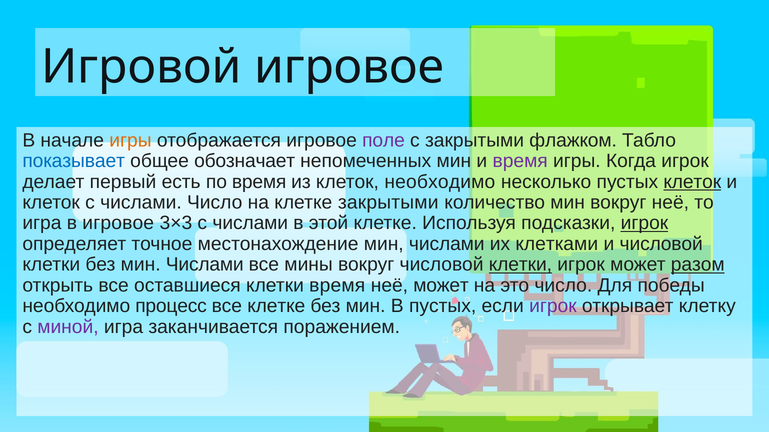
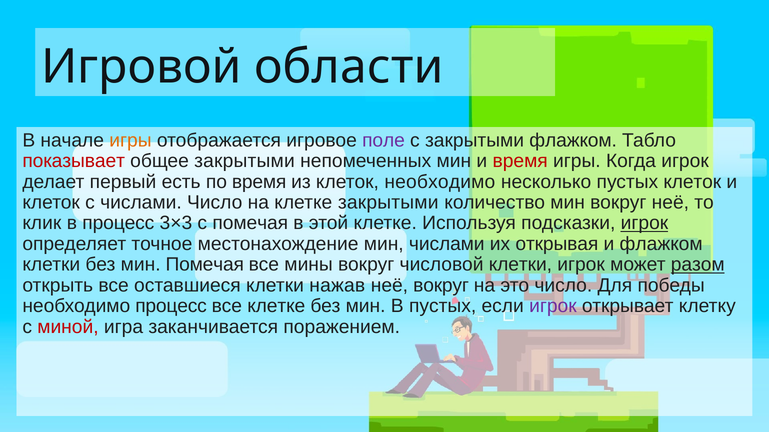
Игровой игровое: игровое -> области
показывает colour: blue -> red
общее обозначает: обозначает -> закрытыми
время at (520, 161) colour: purple -> red
клеток at (692, 182) underline: present -> none
игра at (42, 223): игра -> клик
в игровое: игровое -> процесс
3×3 с числами: числами -> помечая
клетками: клетками -> открывая
и числовой: числовой -> флажком
без мин Числами: Числами -> Помечая
клетки at (520, 265) underline: present -> none
клетки время: время -> нажав
неё может: может -> вокруг
миной colour: purple -> red
